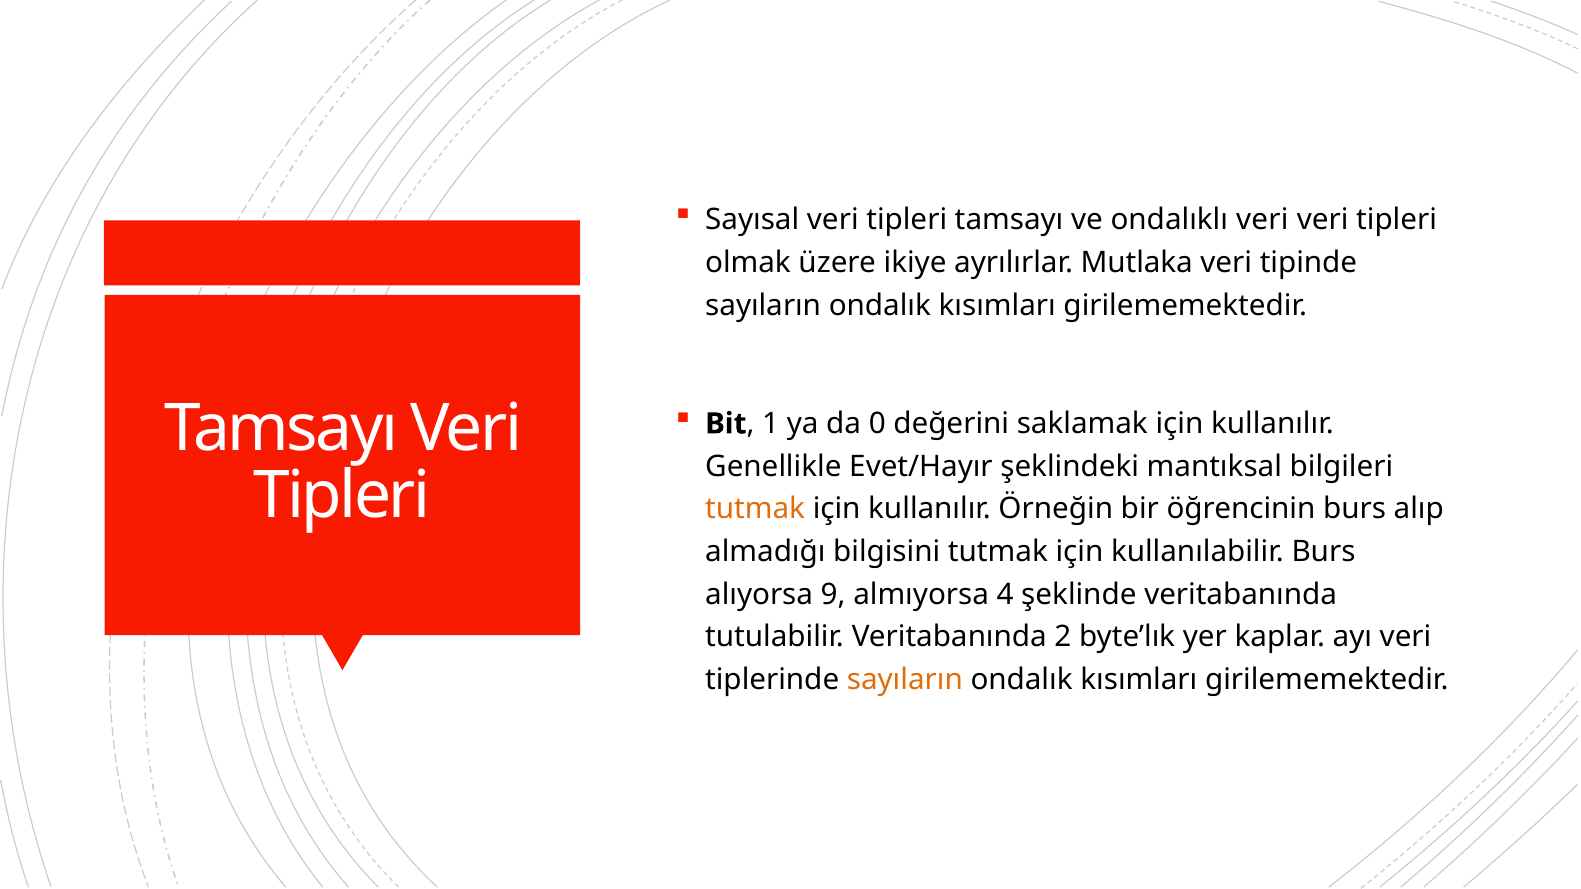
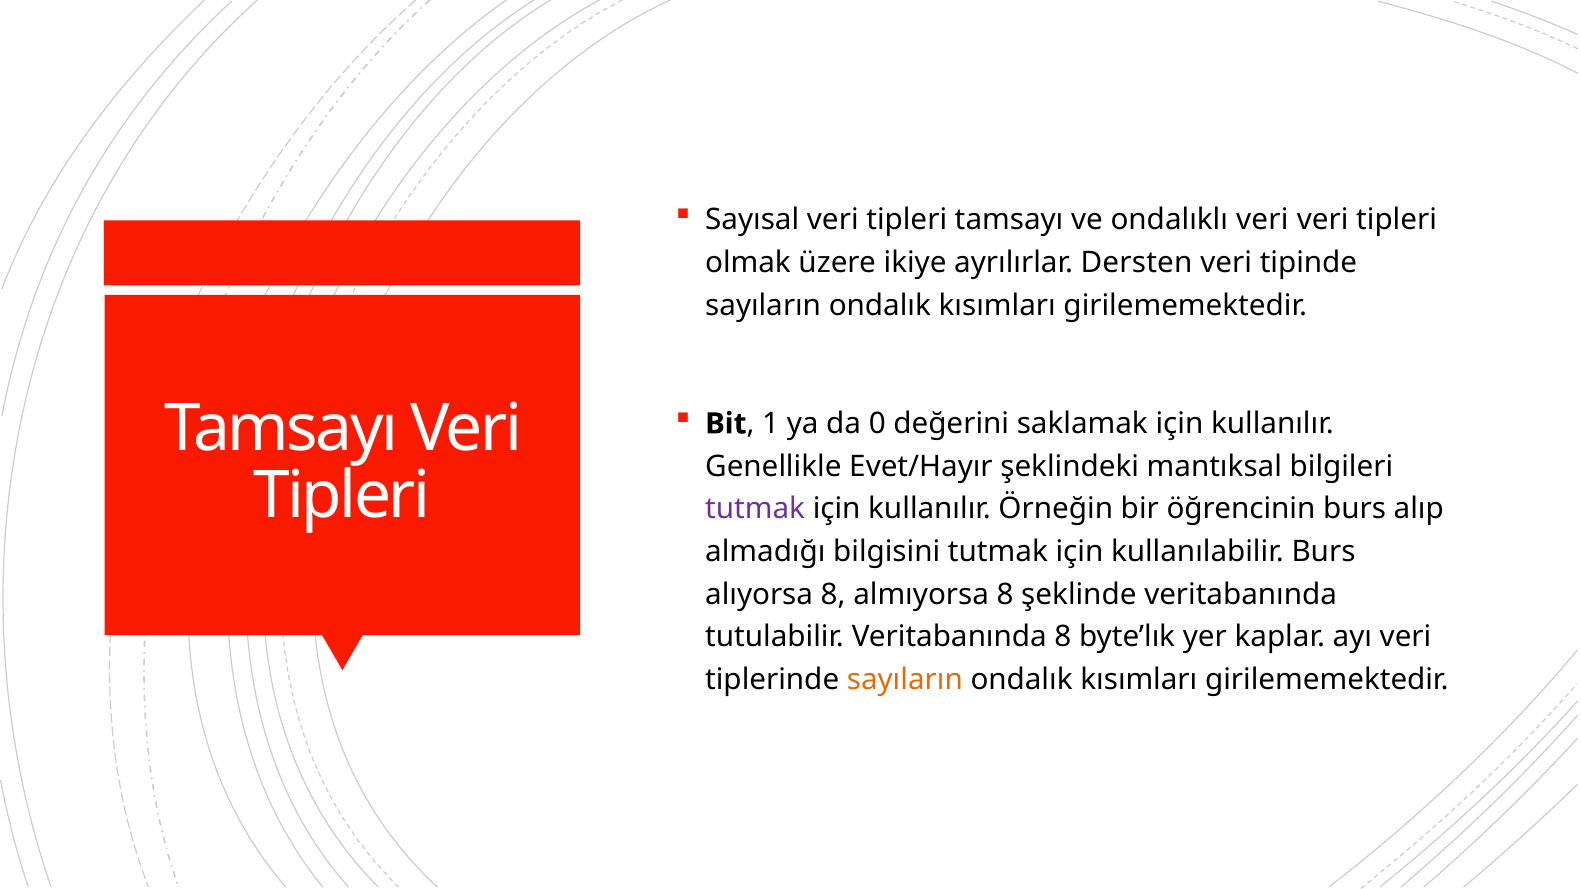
Mutlaka: Mutlaka -> Dersten
tutmak at (755, 509) colour: orange -> purple
alıyorsa 9: 9 -> 8
almıyorsa 4: 4 -> 8
Veritabanında 2: 2 -> 8
